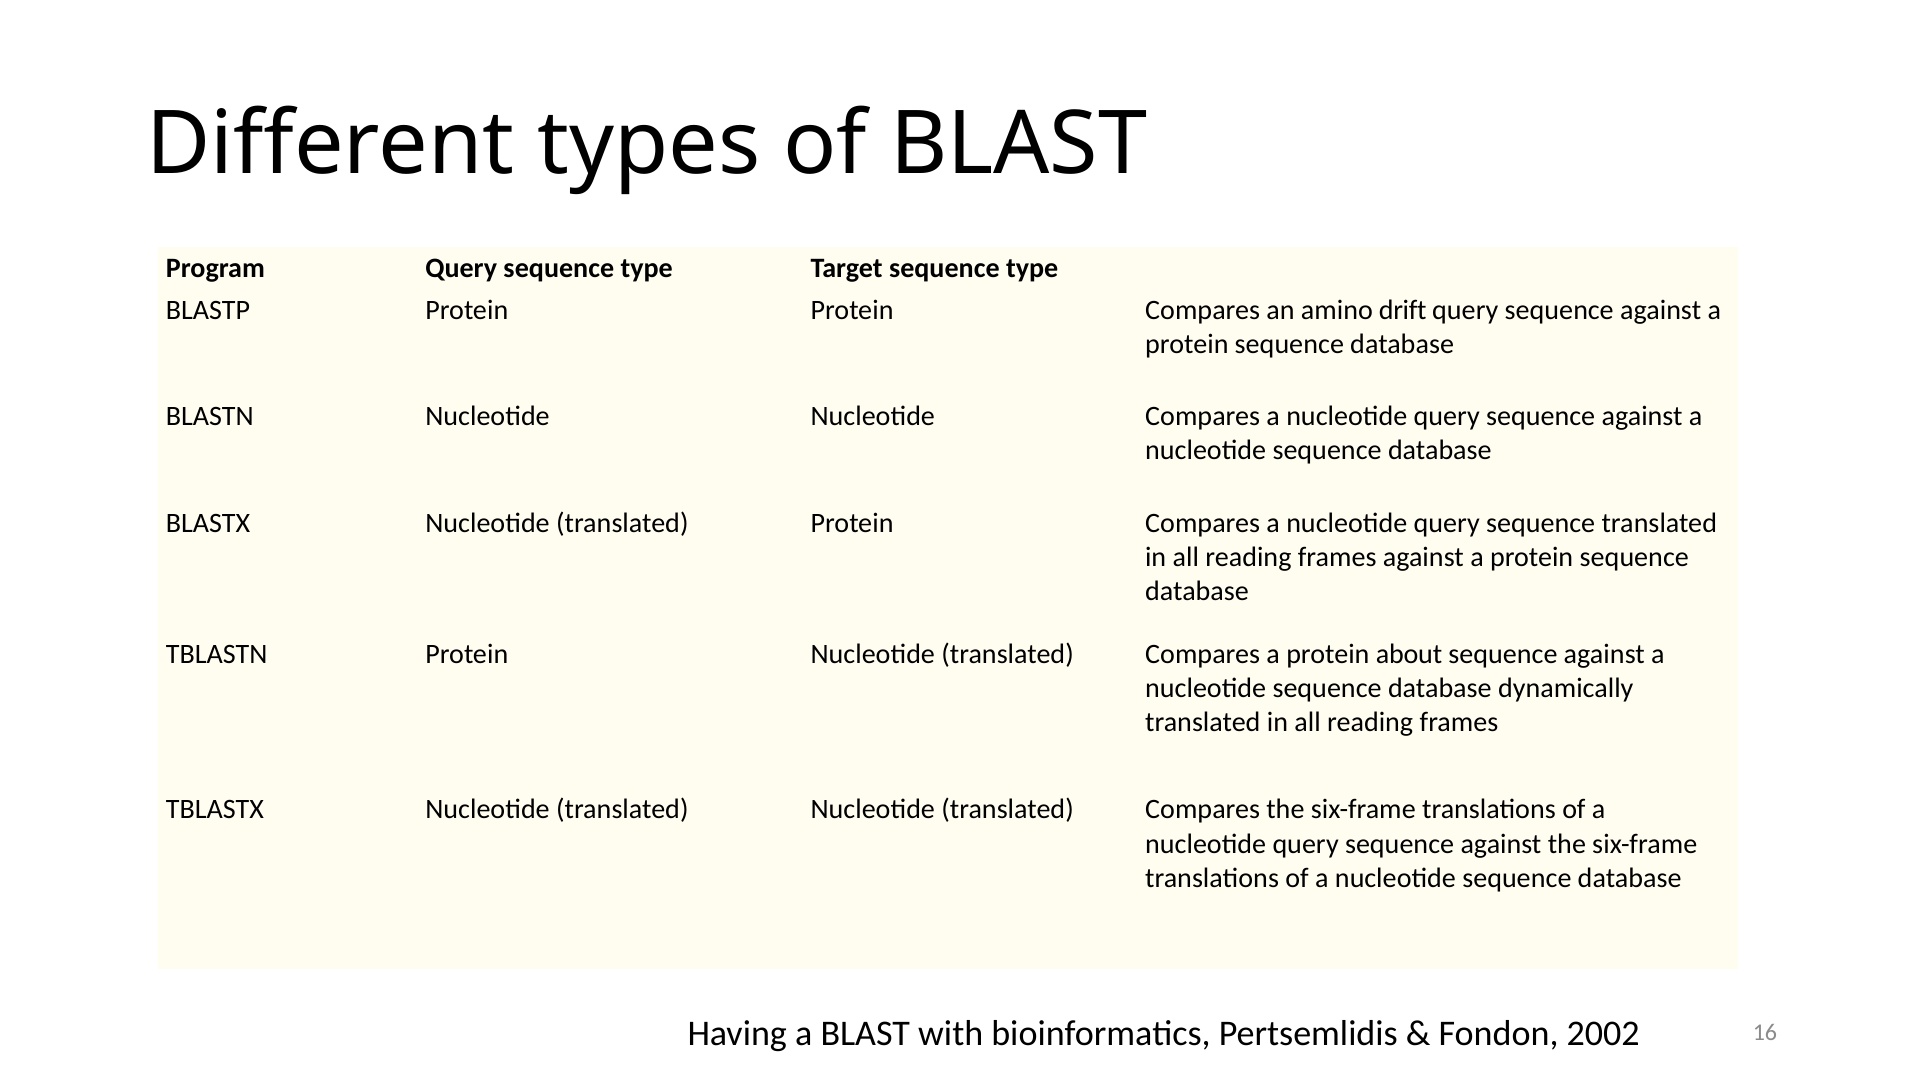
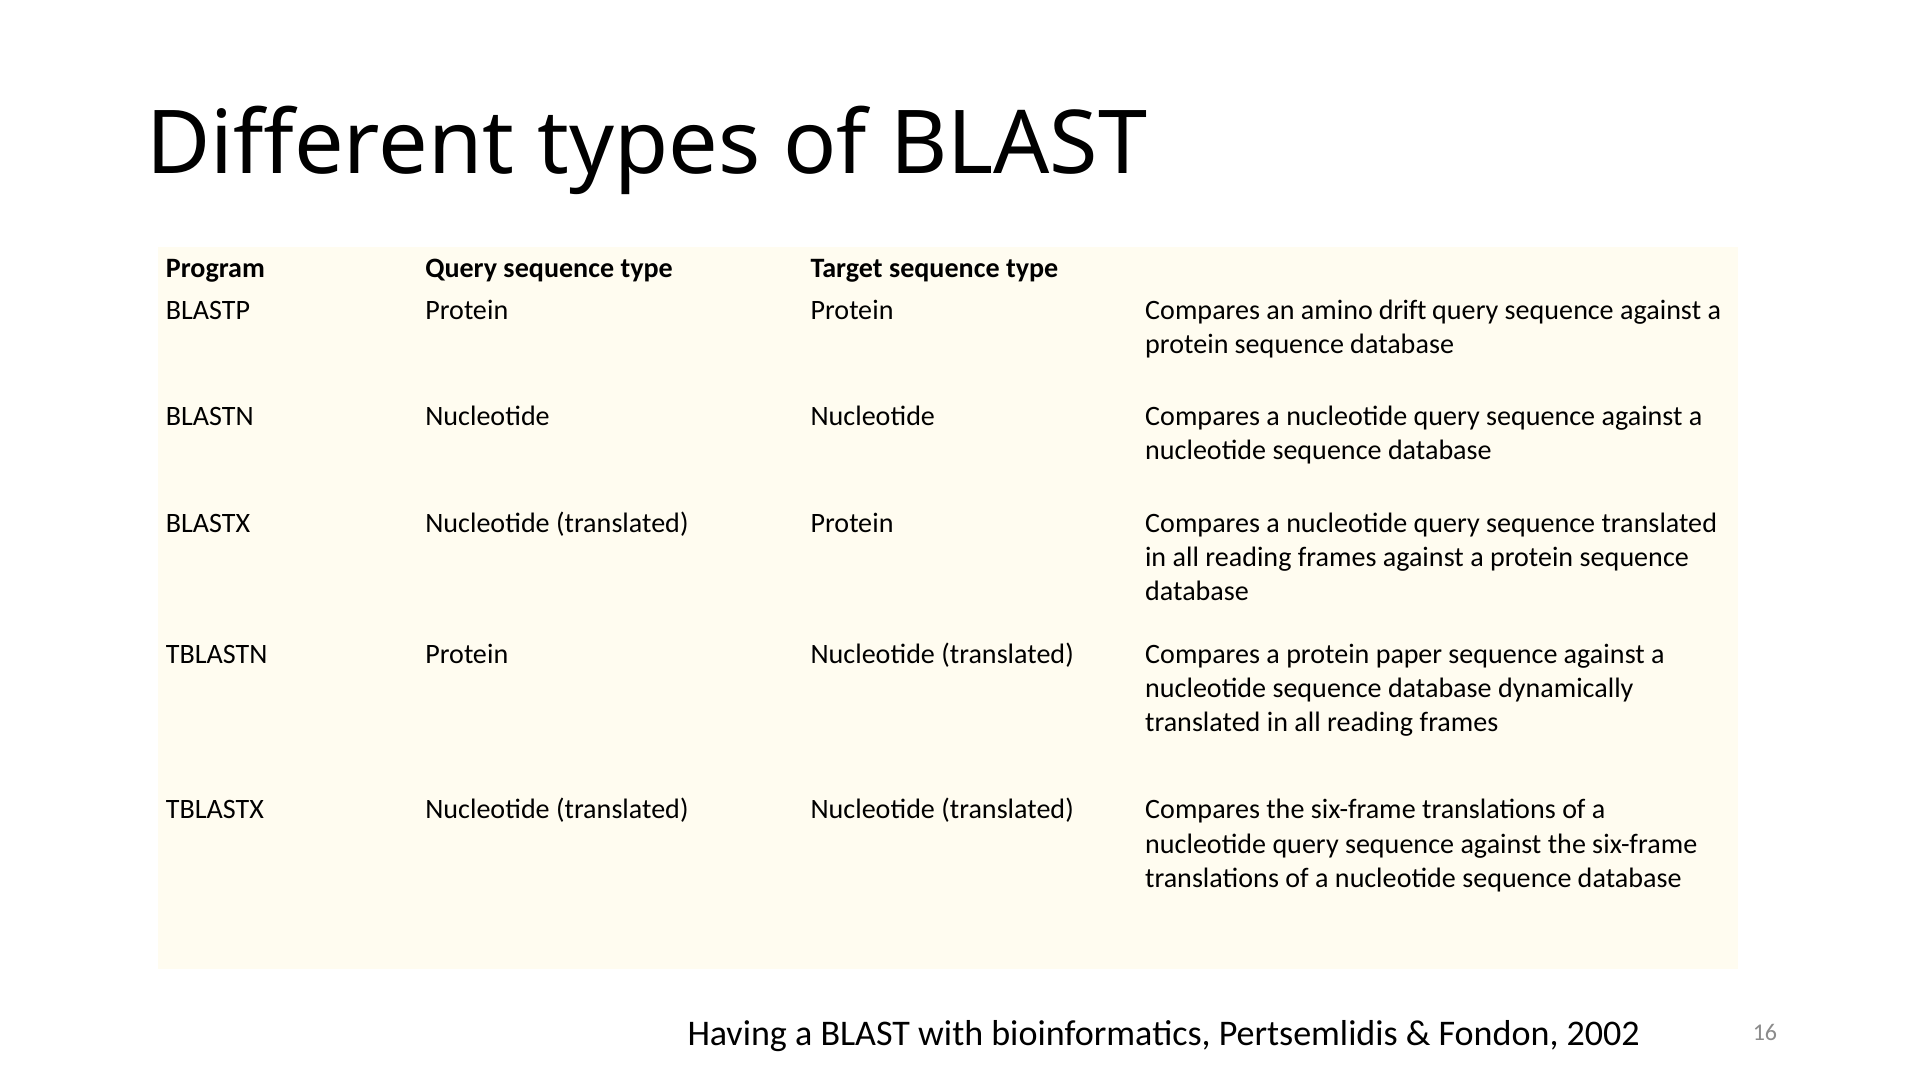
about: about -> paper
